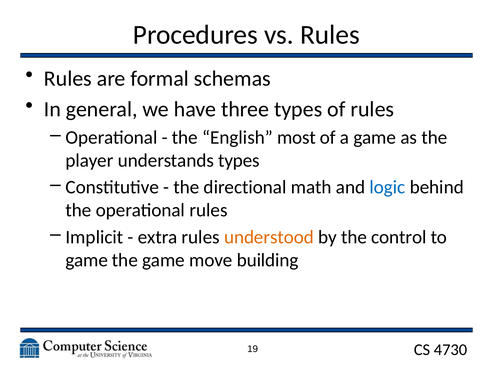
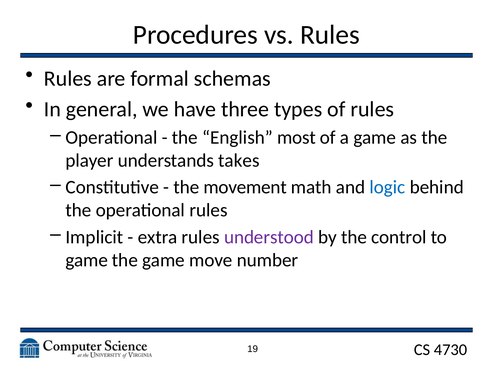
understands types: types -> takes
directional: directional -> movement
understood colour: orange -> purple
building: building -> number
